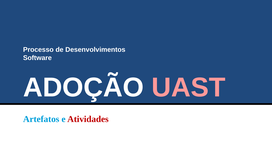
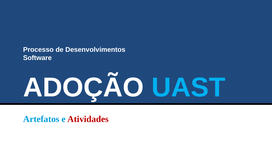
UAST colour: pink -> light blue
